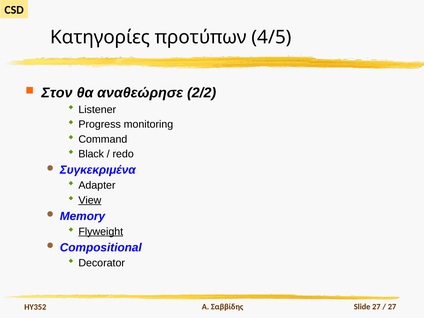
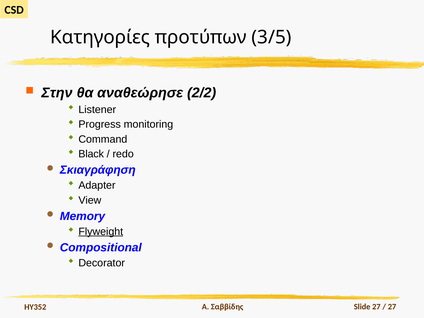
4/5: 4/5 -> 3/5
Στον: Στον -> Στην
Συγκεκριμένα: Συγκεκριμένα -> Σκιαγράφηση
View underline: present -> none
